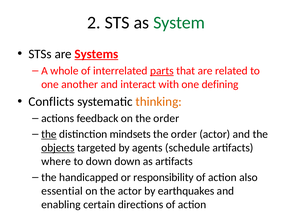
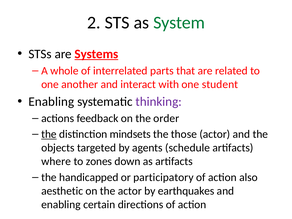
parts underline: present -> none
defining: defining -> student
Conflicts at (51, 102): Conflicts -> Enabling
thinking colour: orange -> purple
order at (184, 134): order -> those
objects underline: present -> none
to down: down -> zones
responsibility: responsibility -> participatory
essential: essential -> aesthetic
